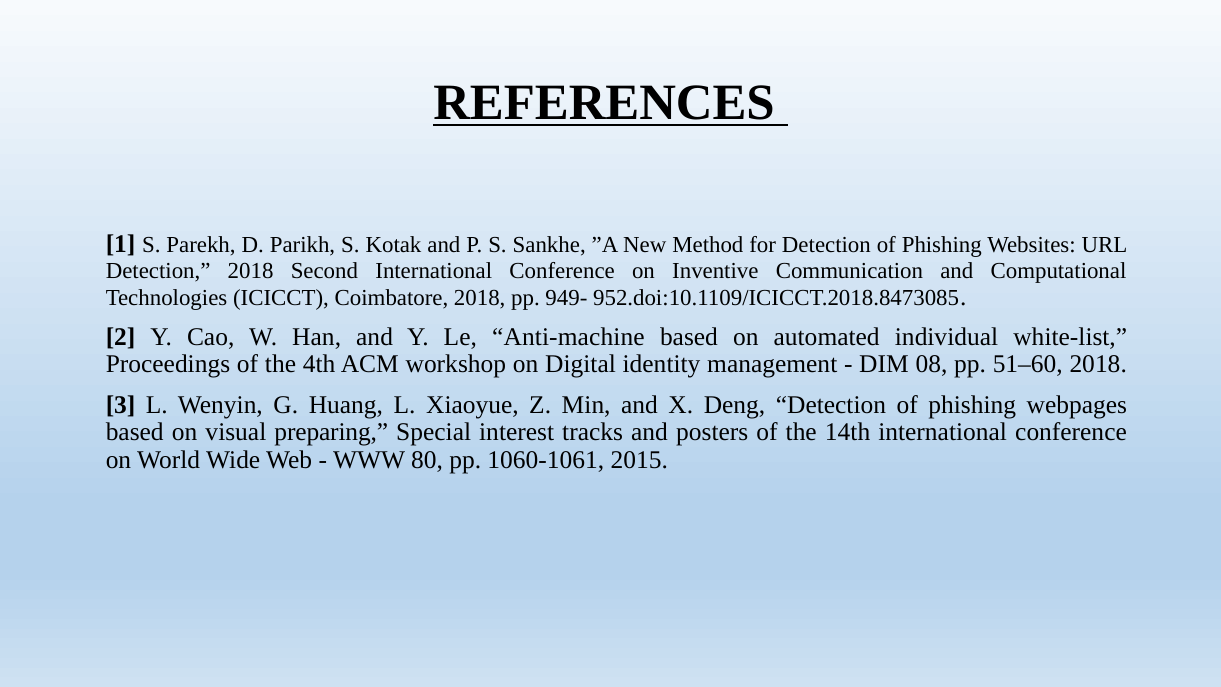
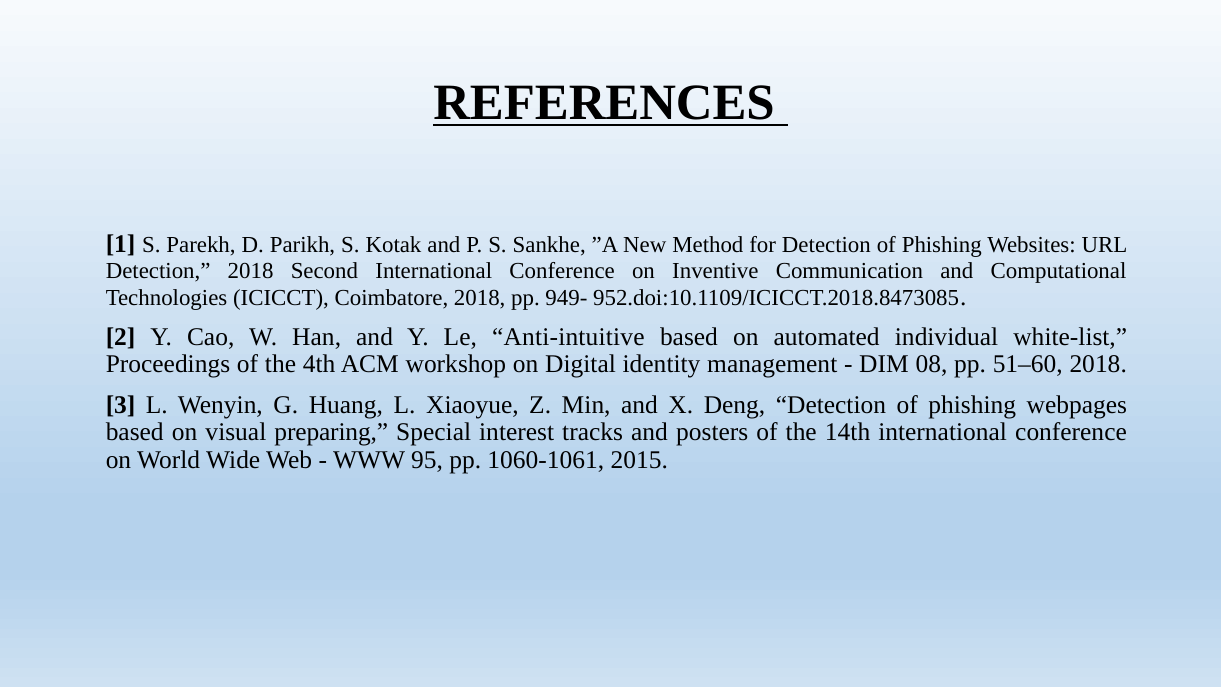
Anti-machine: Anti-machine -> Anti-intuitive
80: 80 -> 95
